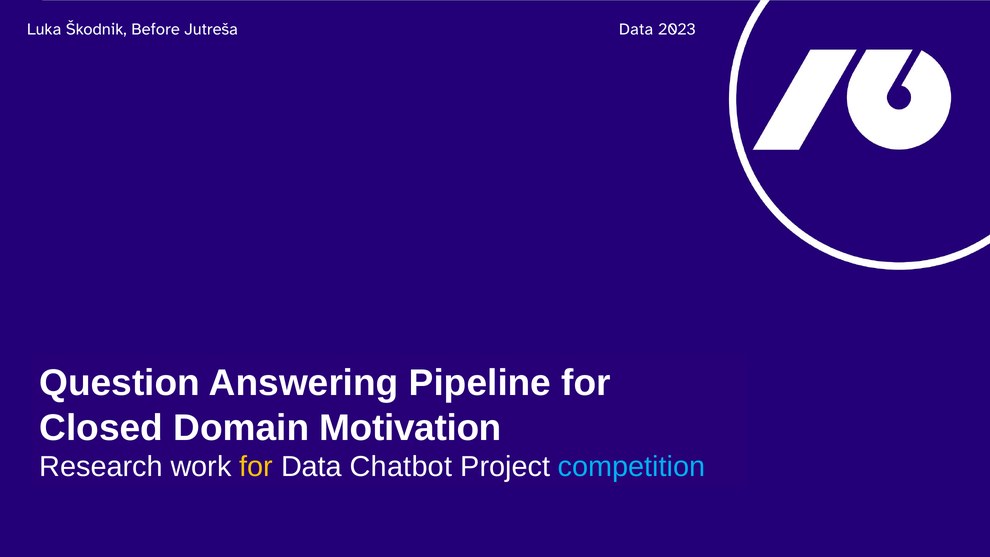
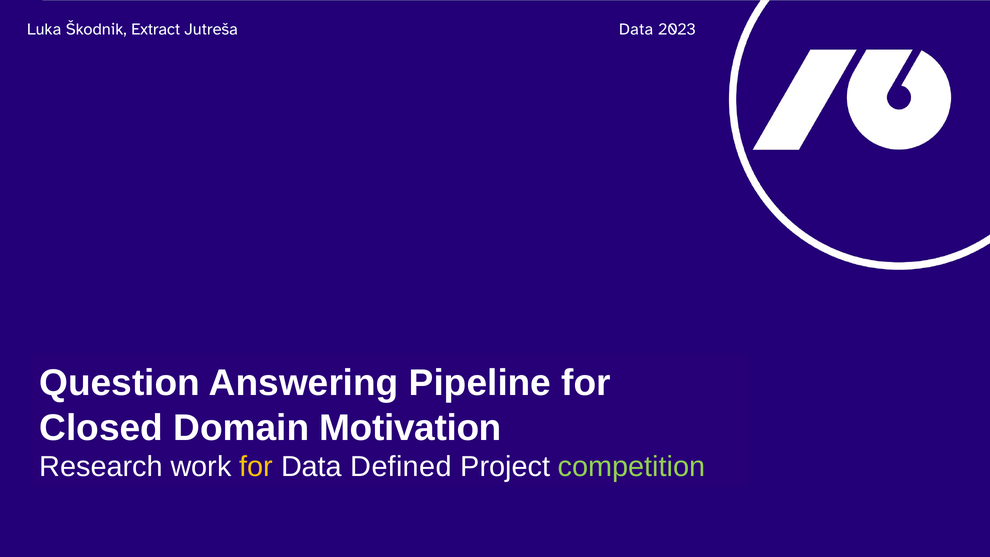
Before: Before -> Extract
Chatbot: Chatbot -> Defined
competition colour: light blue -> light green
